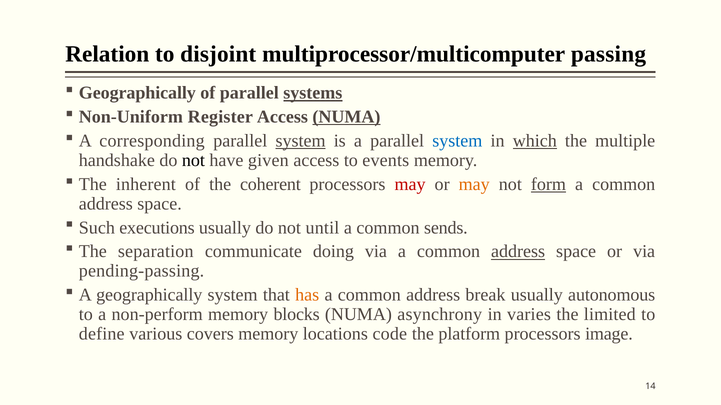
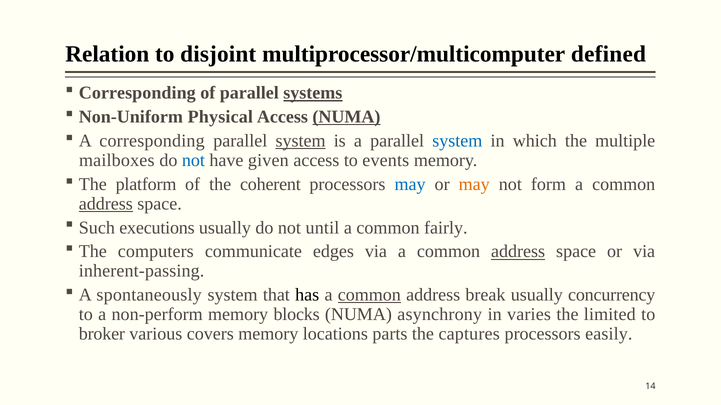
passing: passing -> defined
Geographically at (137, 93): Geographically -> Corresponding
Register: Register -> Physical
which underline: present -> none
handshake: handshake -> mailboxes
not at (193, 161) colour: black -> blue
inherent: inherent -> platform
may at (410, 185) colour: red -> blue
form underline: present -> none
address at (106, 204) underline: none -> present
sends: sends -> fairly
separation: separation -> computers
doing: doing -> edges
pending-passing: pending-passing -> inherent-passing
A geographically: geographically -> spontaneously
has colour: orange -> black
common at (369, 295) underline: none -> present
autonomous: autonomous -> concurrency
define: define -> broker
code: code -> parts
platform: platform -> captures
image: image -> easily
